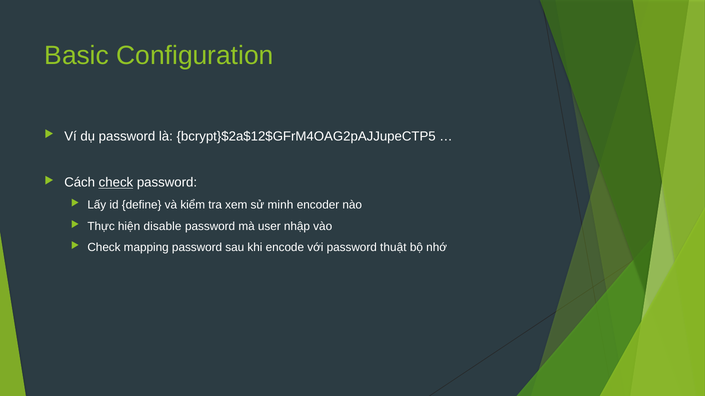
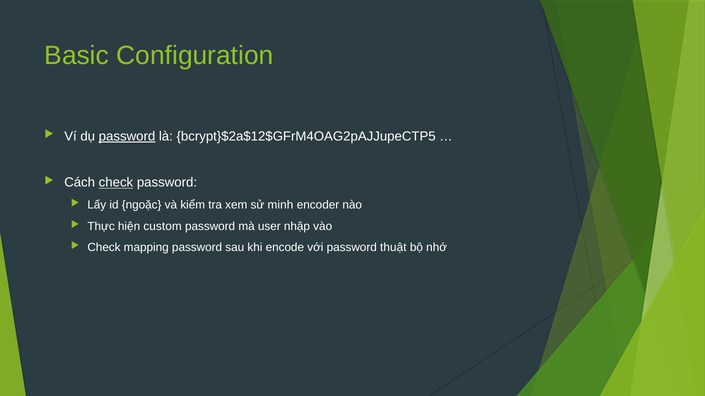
password at (127, 136) underline: none -> present
define: define -> ngoặc
disable: disable -> custom
